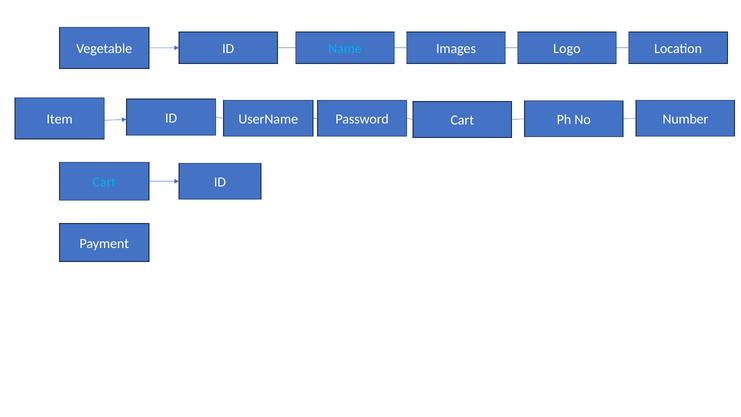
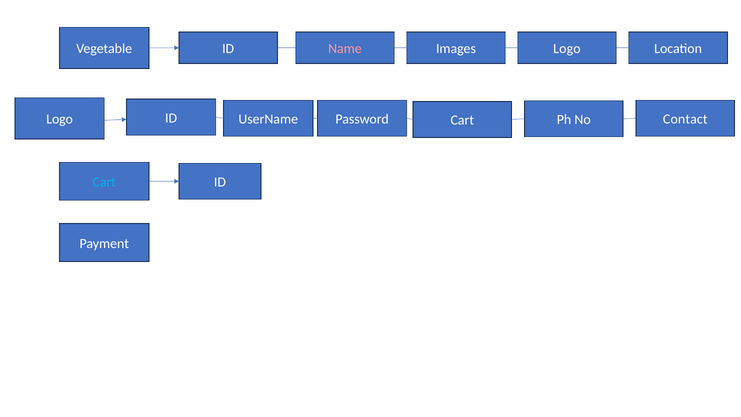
Name colour: light blue -> pink
Number: Number -> Contact
Item at (60, 119): Item -> Logo
